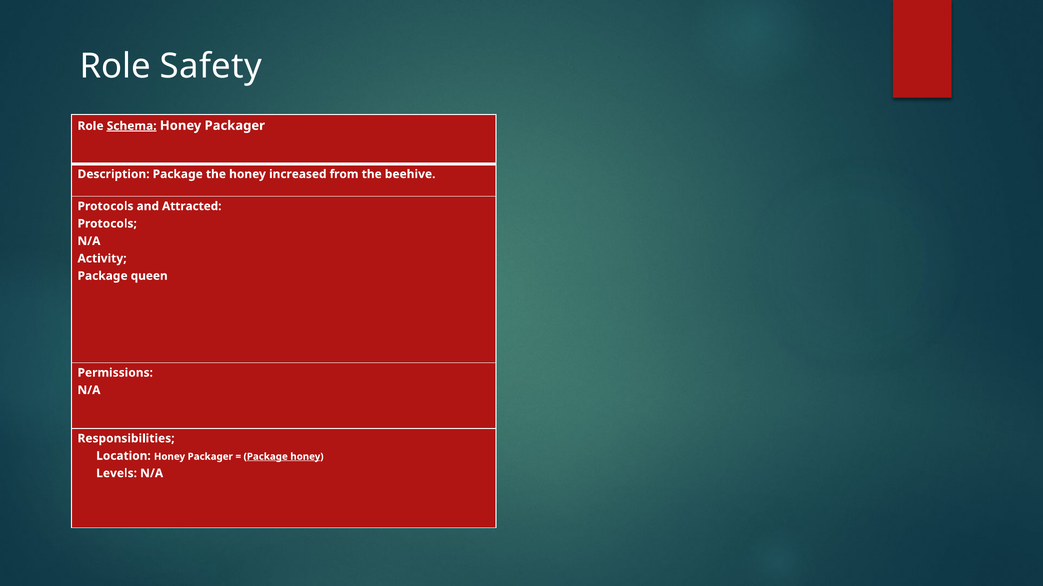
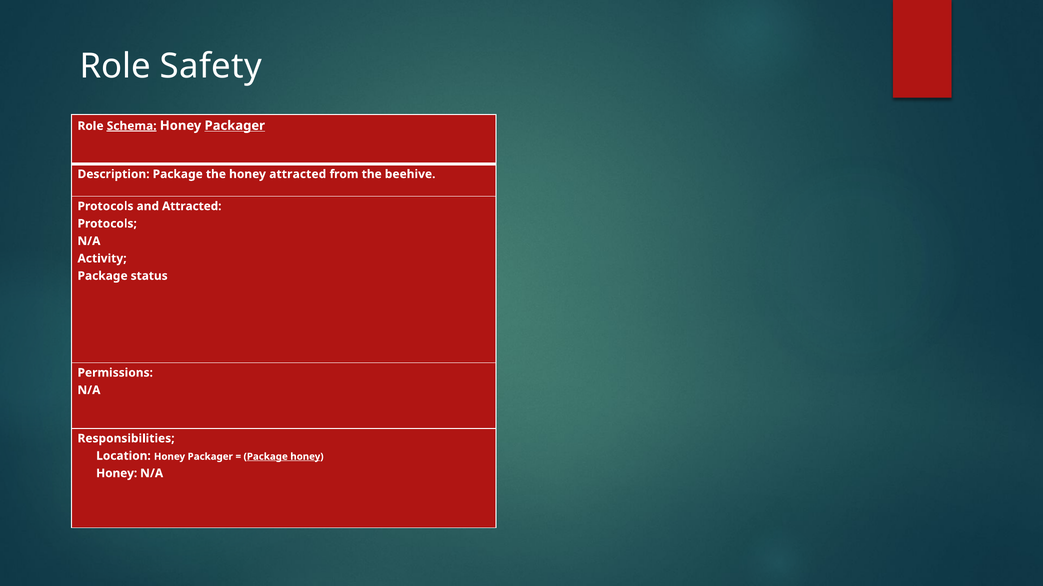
Packager at (235, 126) underline: none -> present
honey increased: increased -> attracted
queen: queen -> status
Levels at (117, 474): Levels -> Honey
